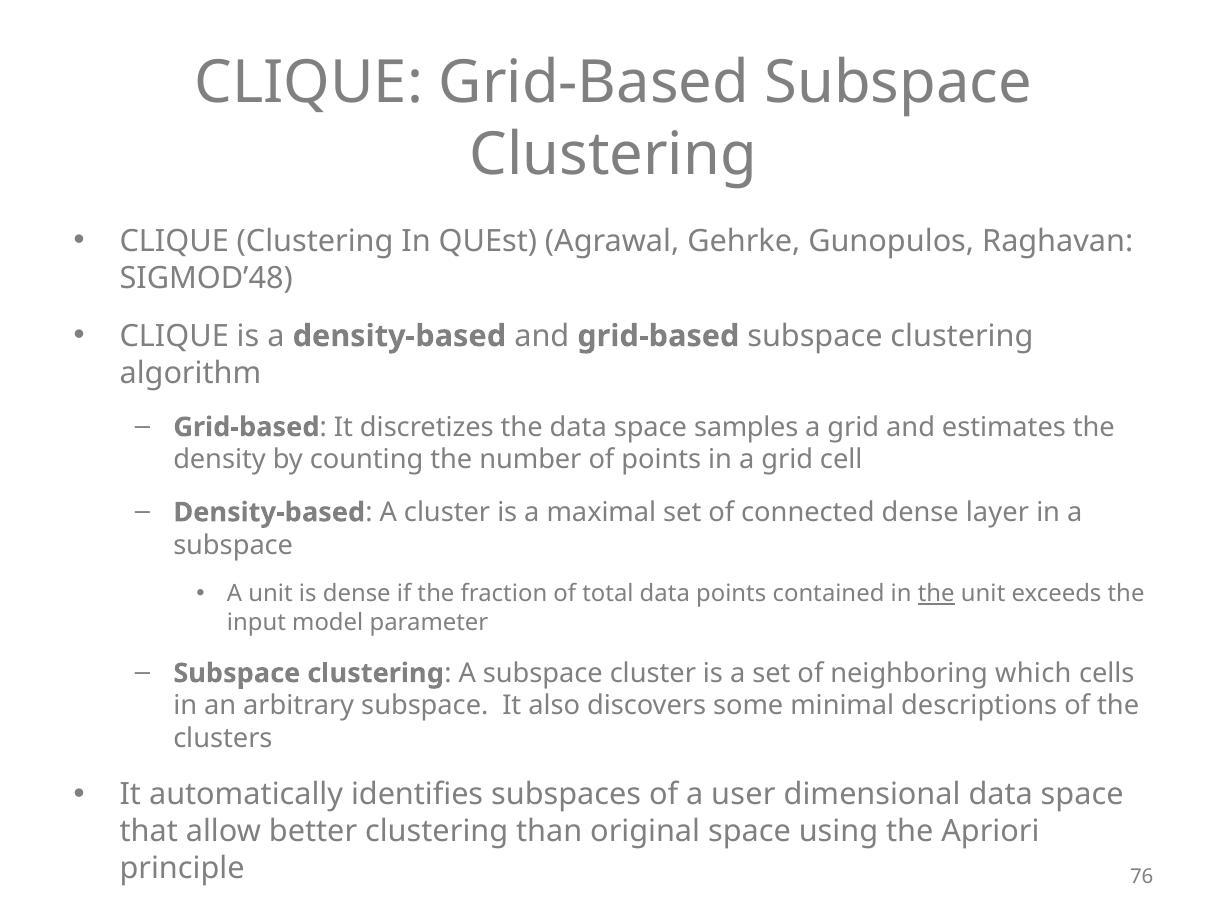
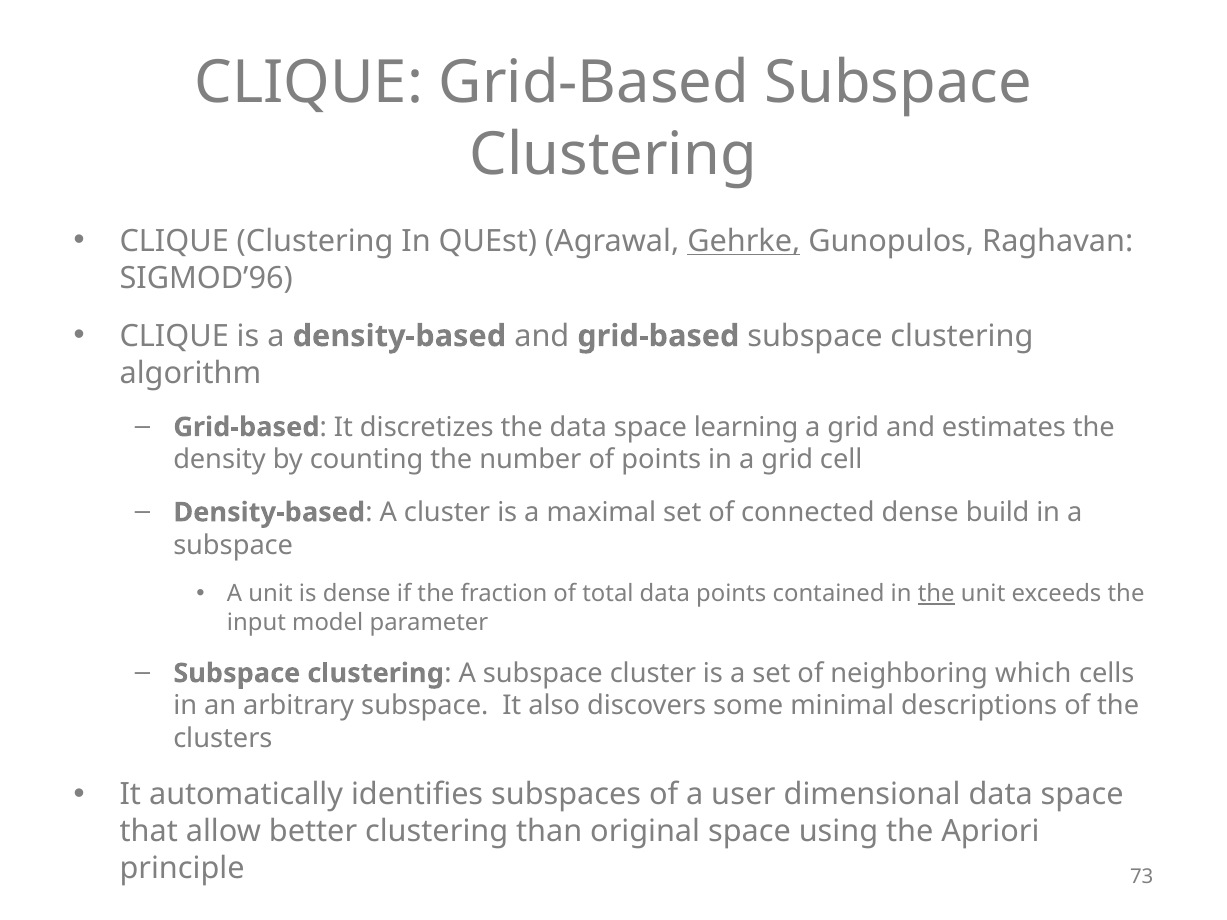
Gehrke underline: none -> present
SIGMOD’48: SIGMOD’48 -> SIGMOD’96
samples: samples -> learning
layer: layer -> build
76: 76 -> 73
